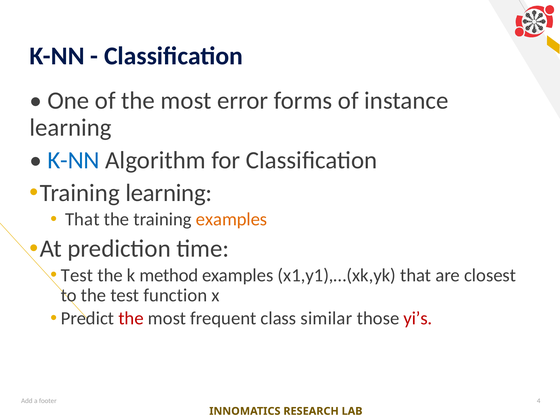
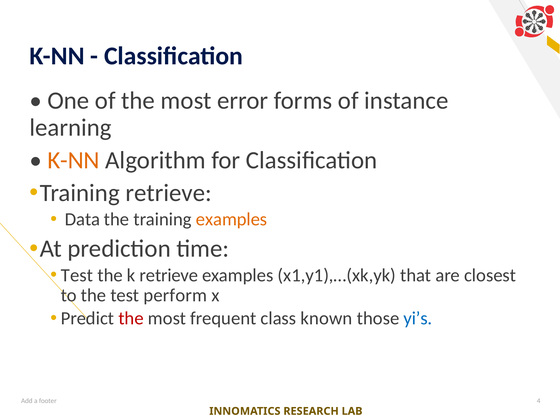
K-NN at (74, 160) colour: blue -> orange
Training learning: learning -> retrieve
That at (82, 219): That -> Data
k method: method -> retrieve
function: function -> perform
similar: similar -> known
yi’s colour: red -> blue
